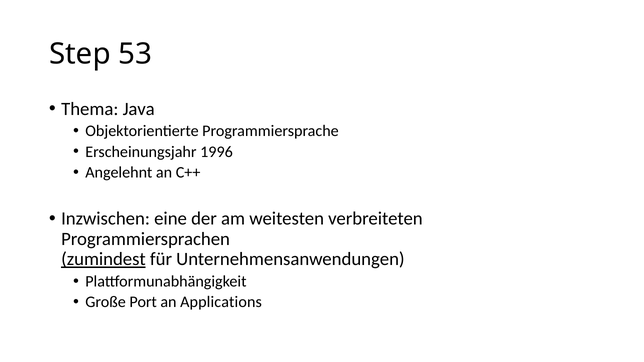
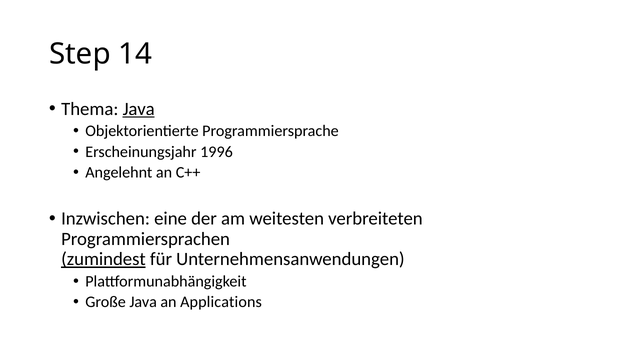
53: 53 -> 14
Java at (139, 109) underline: none -> present
Große Port: Port -> Java
